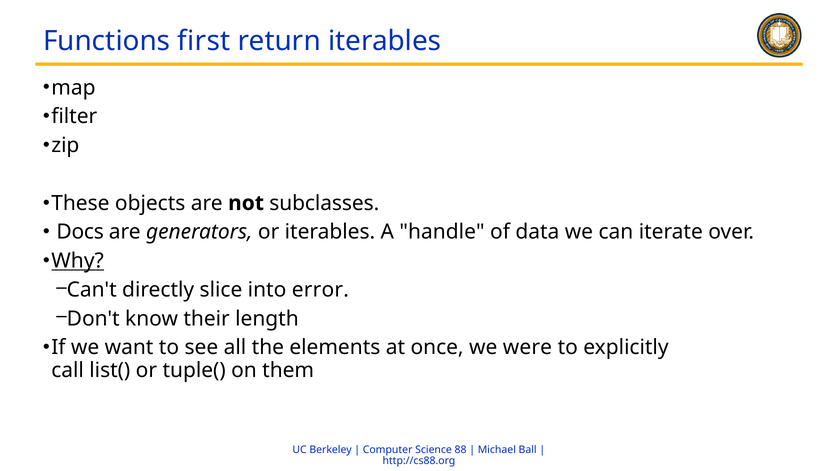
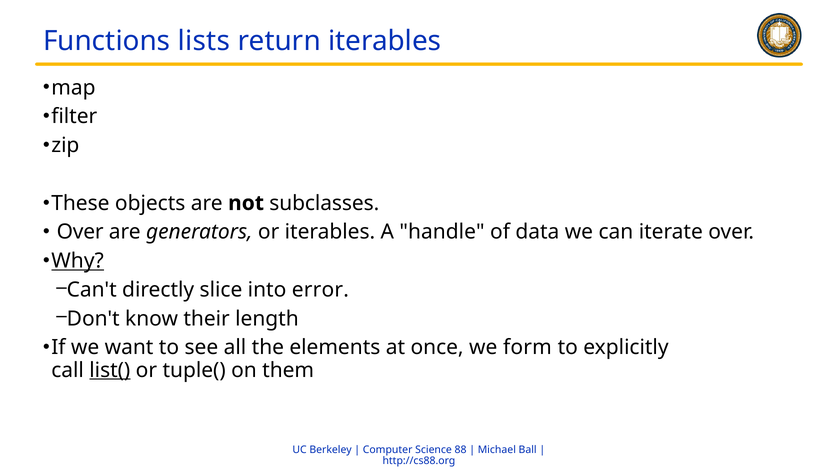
first: first -> lists
Docs at (80, 232): Docs -> Over
were: were -> form
list( underline: none -> present
